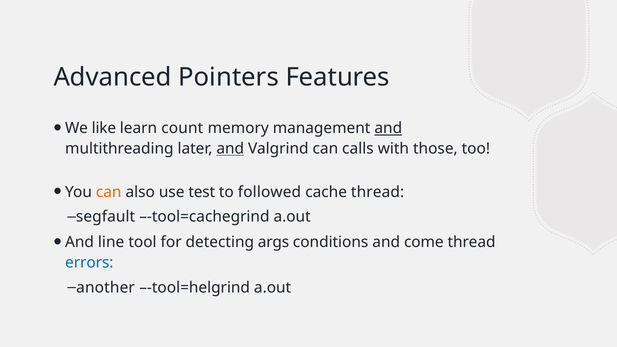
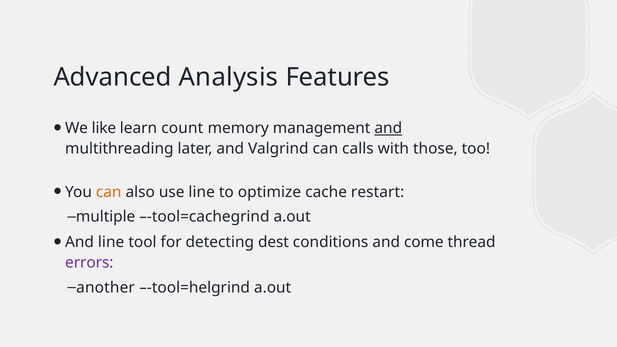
Pointers: Pointers -> Analysis
and at (230, 149) underline: present -> none
use test: test -> line
followed: followed -> optimize
cache thread: thread -> restart
segfault: segfault -> multiple
args: args -> dest
errors colour: blue -> purple
